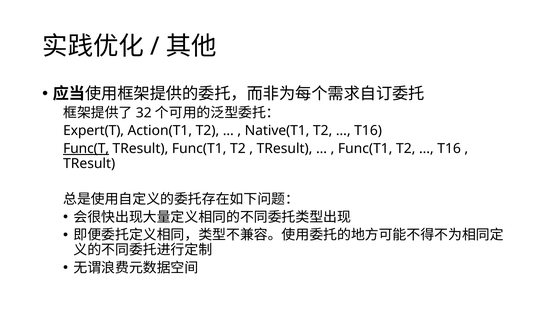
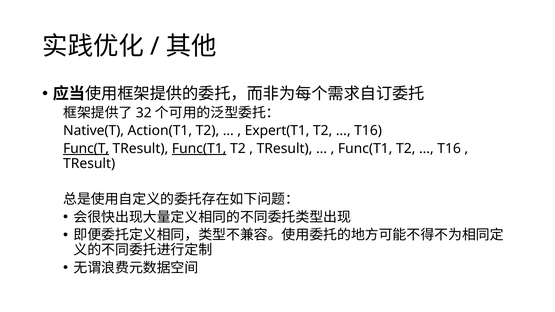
Expert(T: Expert(T -> Native(T
Native(T1: Native(T1 -> Expert(T1
Func(T1 at (199, 149) underline: none -> present
